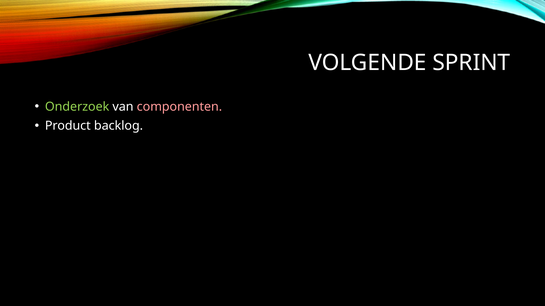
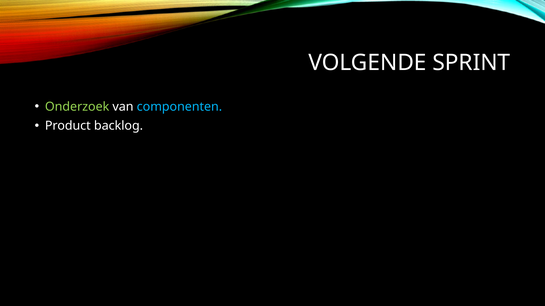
componenten colour: pink -> light blue
